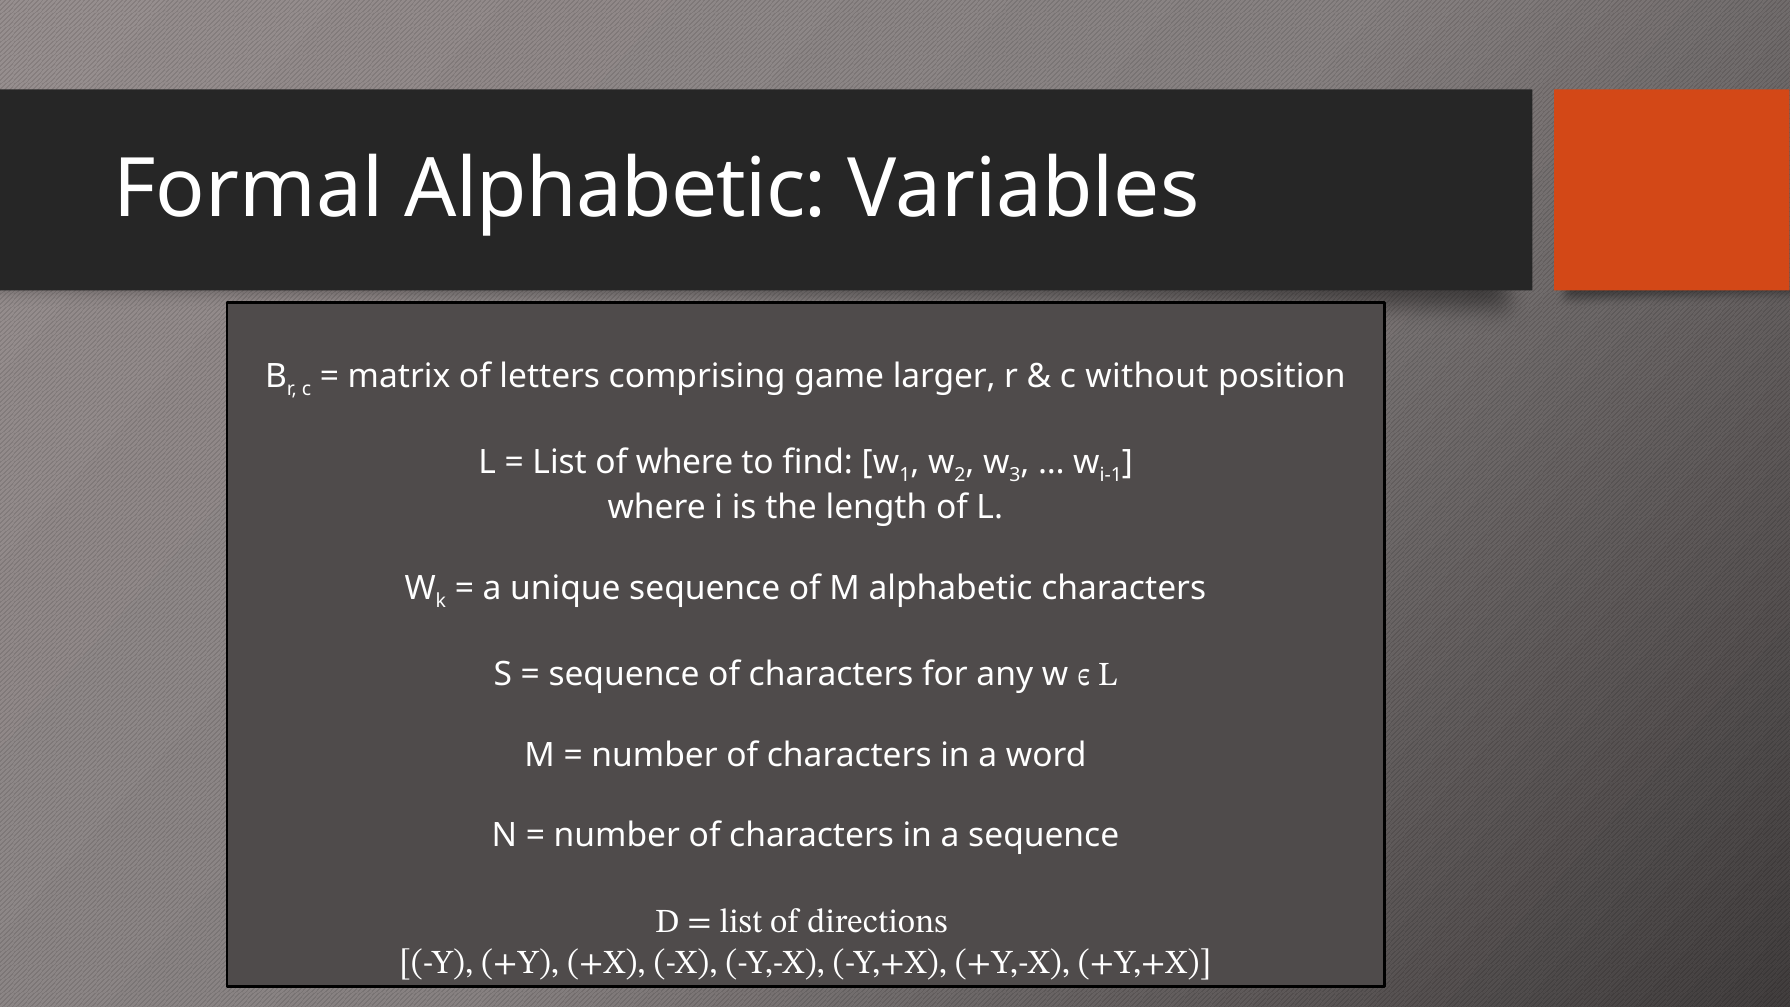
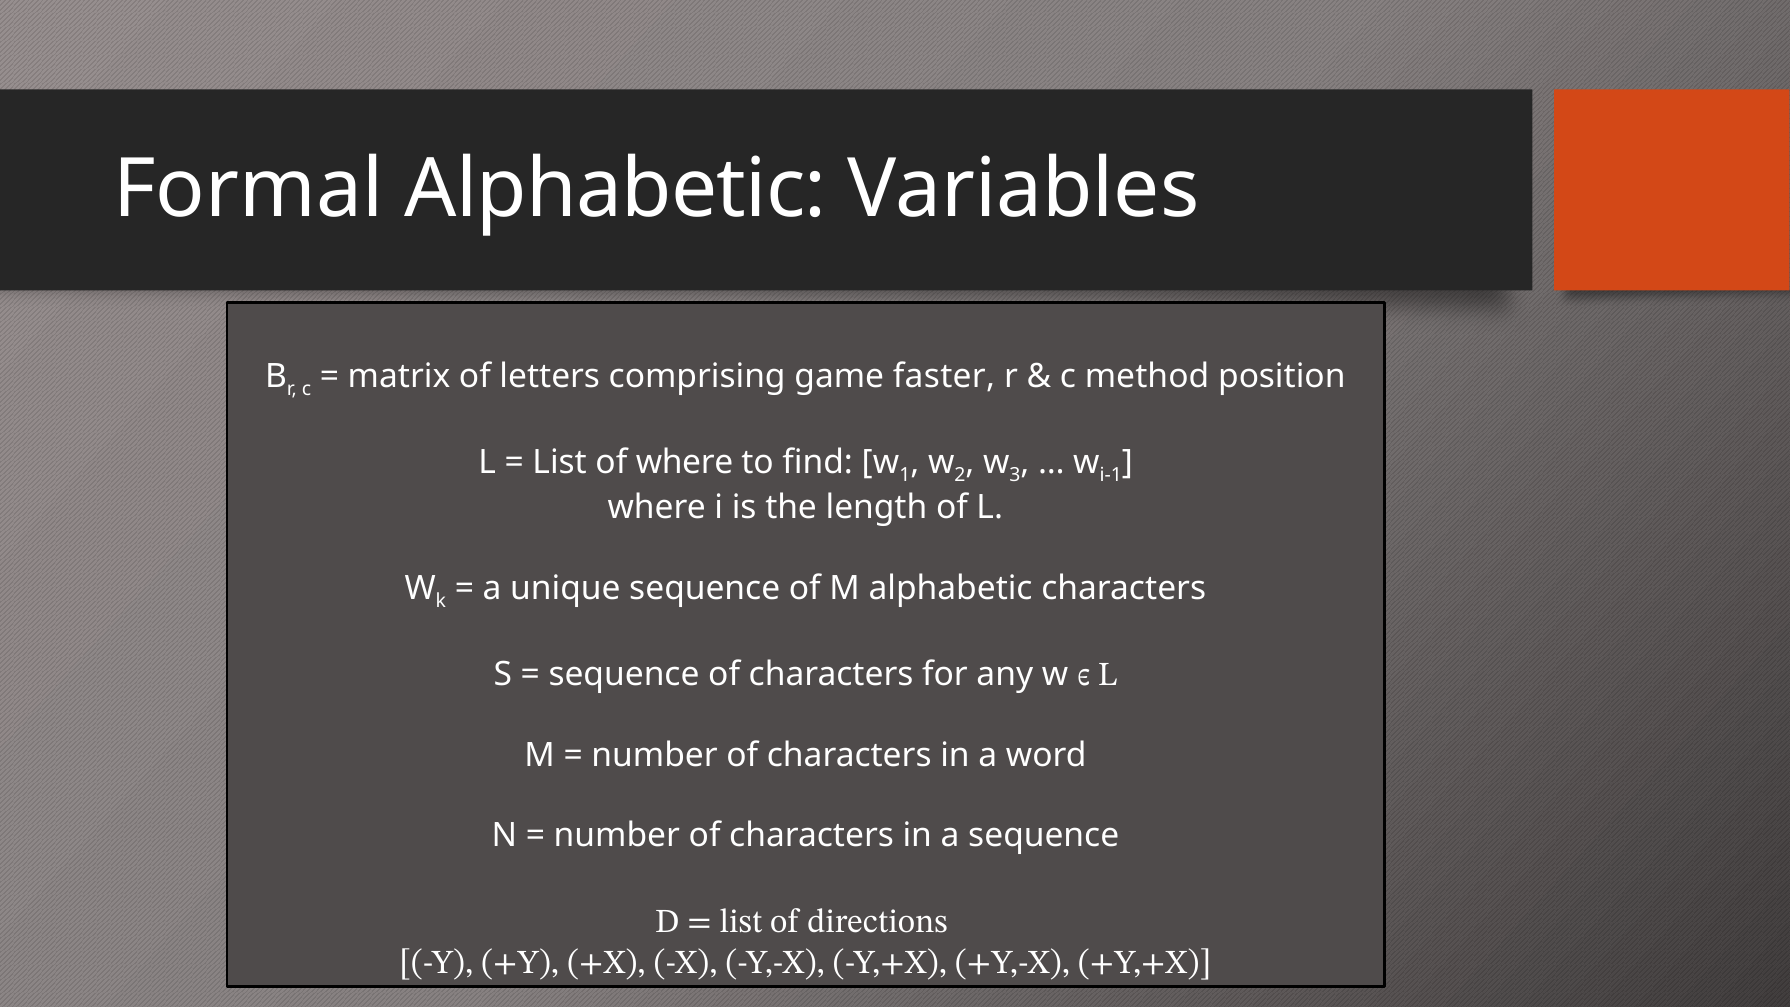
larger: larger -> faster
without: without -> method
